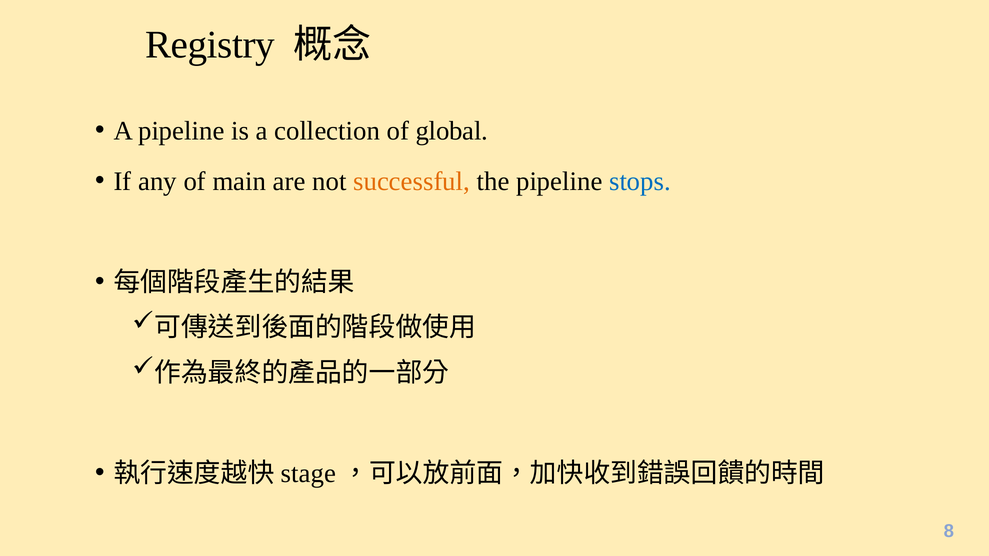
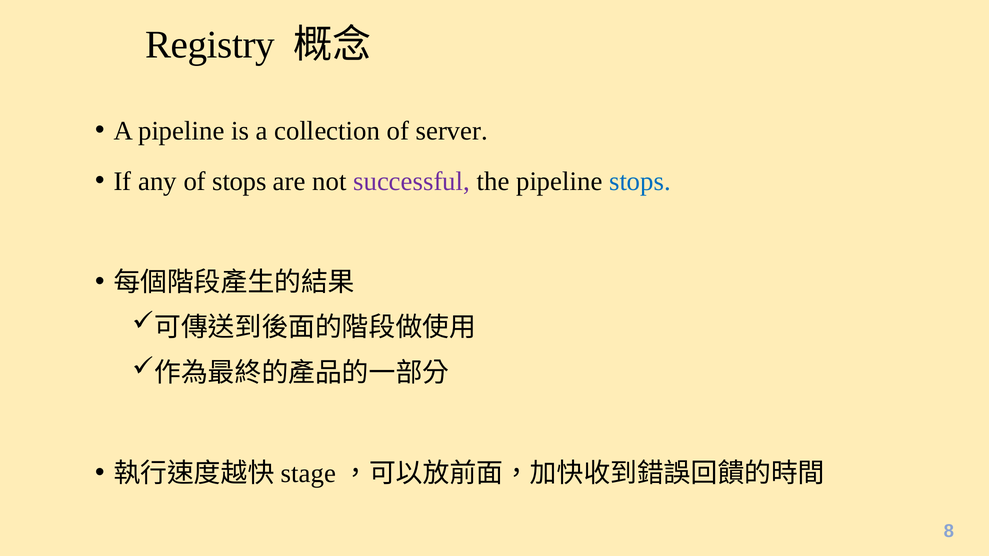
global: global -> server
of main: main -> stops
successful colour: orange -> purple
